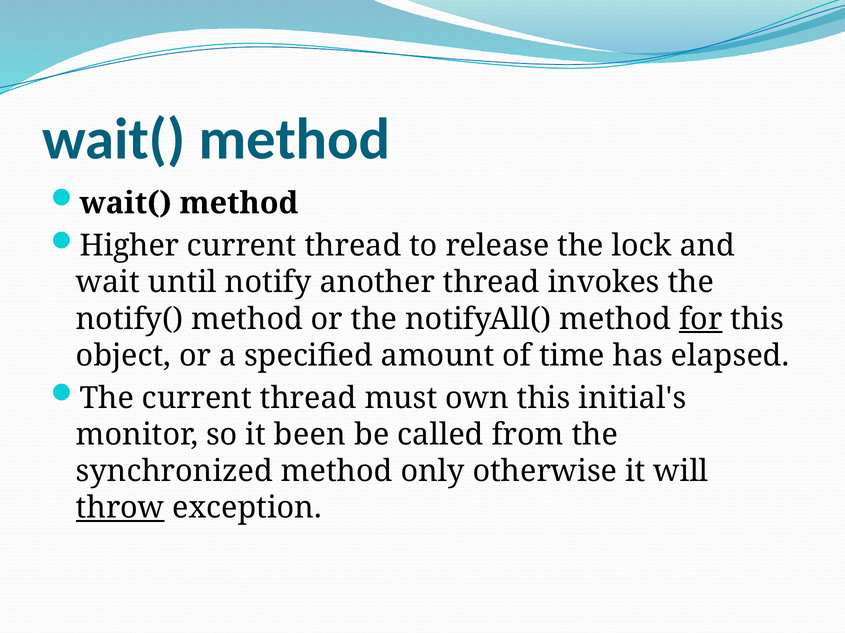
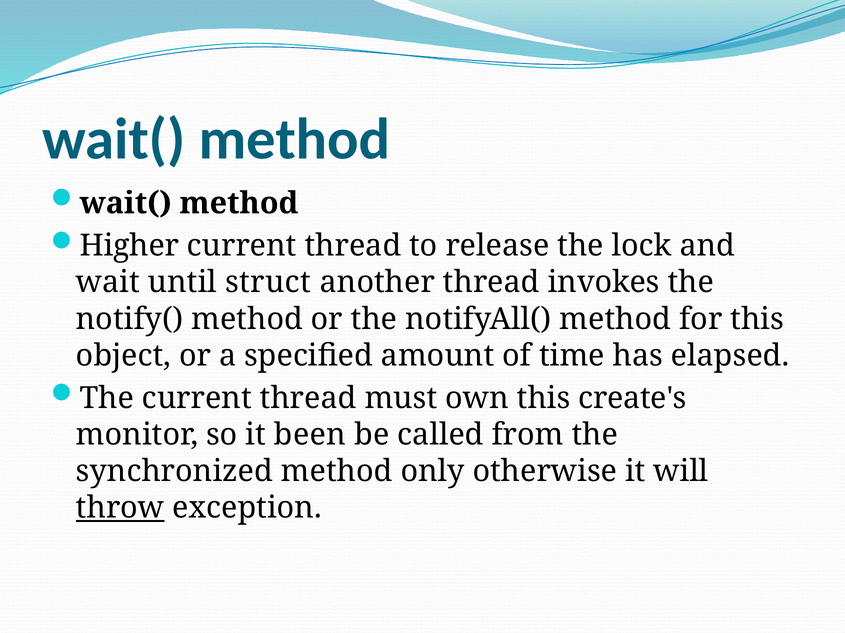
notify: notify -> struct
for underline: present -> none
initial's: initial's -> create's
